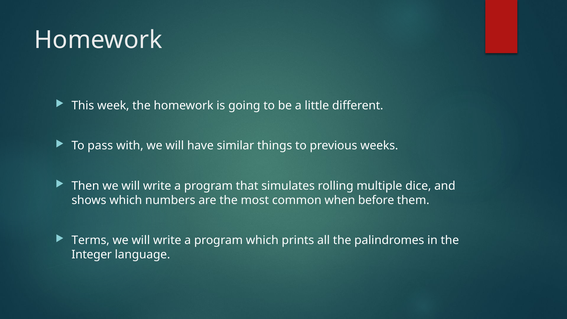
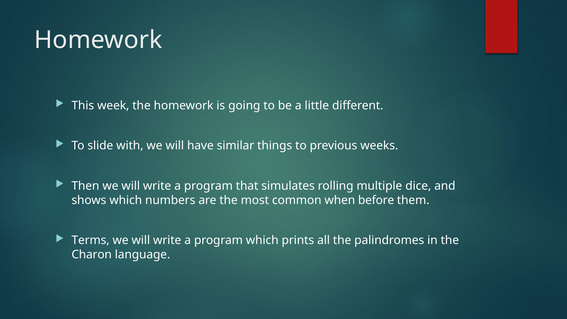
pass: pass -> slide
Integer: Integer -> Charon
